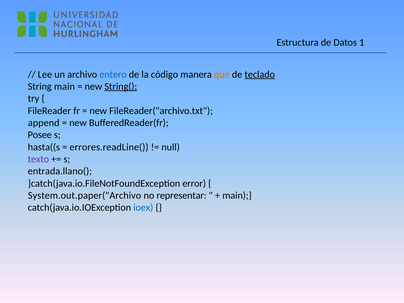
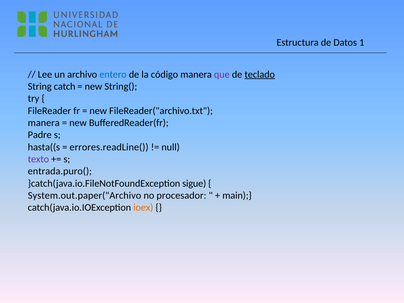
que colour: orange -> purple
String main: main -> catch
String( underline: present -> none
append at (44, 123): append -> manera
Posee: Posee -> Padre
entrada.llano(: entrada.llano( -> entrada.puro(
error: error -> sigue
representar: representar -> procesador
ioex colour: blue -> orange
